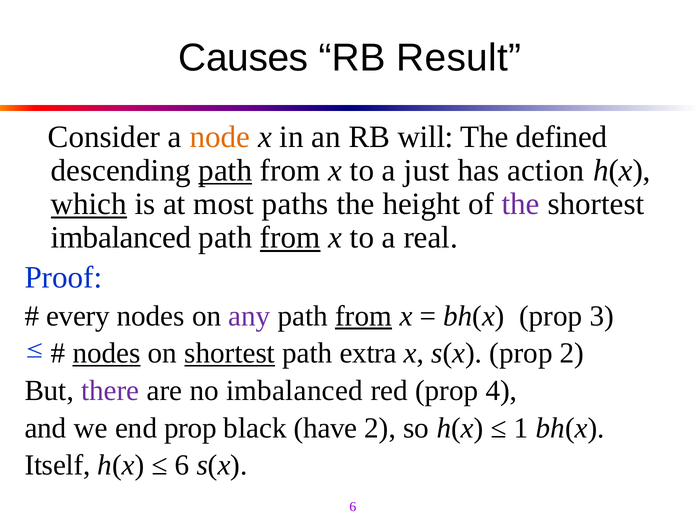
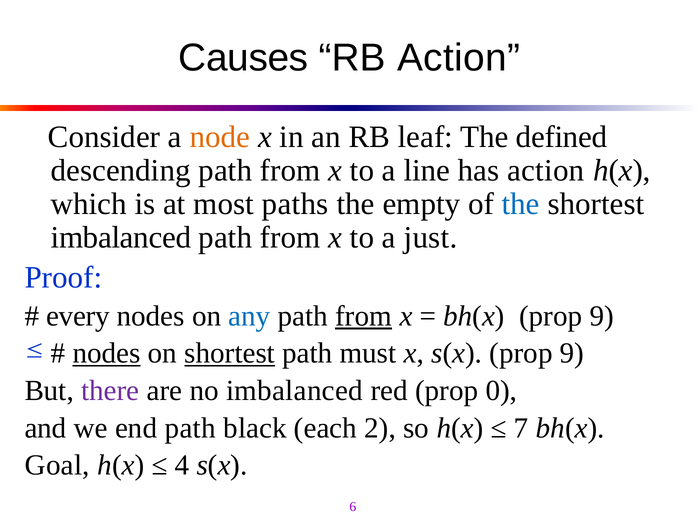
RB Result: Result -> Action
will: will -> leaf
path at (225, 170) underline: present -> none
just: just -> line
which underline: present -> none
height: height -> empty
the at (521, 204) colour: purple -> blue
from at (290, 238) underline: present -> none
real: real -> just
any colour: purple -> blue
bh(x prop 3: 3 -> 9
extra: extra -> must
s(x prop 2: 2 -> 9
4: 4 -> 0
end prop: prop -> path
have: have -> each
1: 1 -> 7
Itself: Itself -> Goal
6 at (182, 465): 6 -> 4
